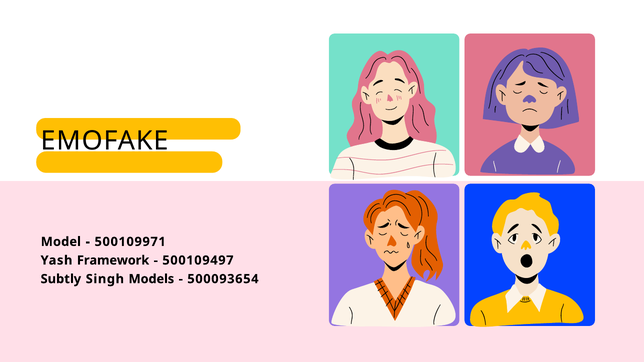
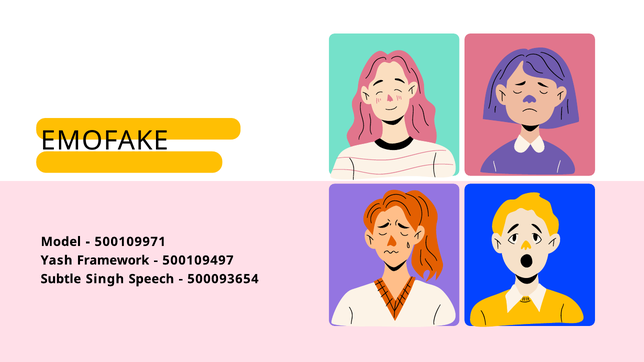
Subtly: Subtly -> Subtle
Models: Models -> Speech
